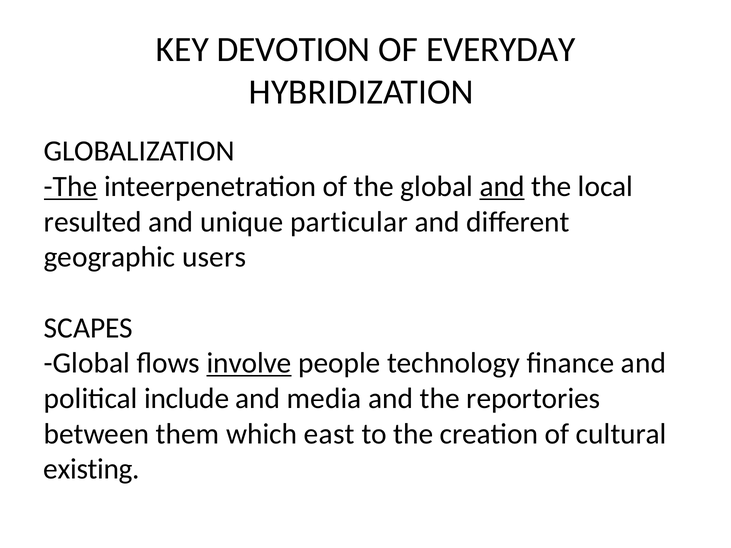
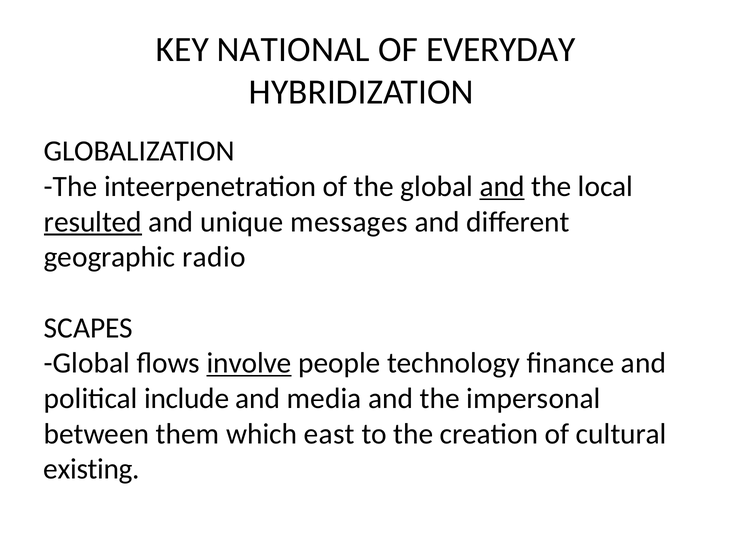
DEVOTION: DEVOTION -> NATIONAL
The at (71, 187) underline: present -> none
resulted underline: none -> present
particular: particular -> messages
users: users -> radio
reportories: reportories -> impersonal
